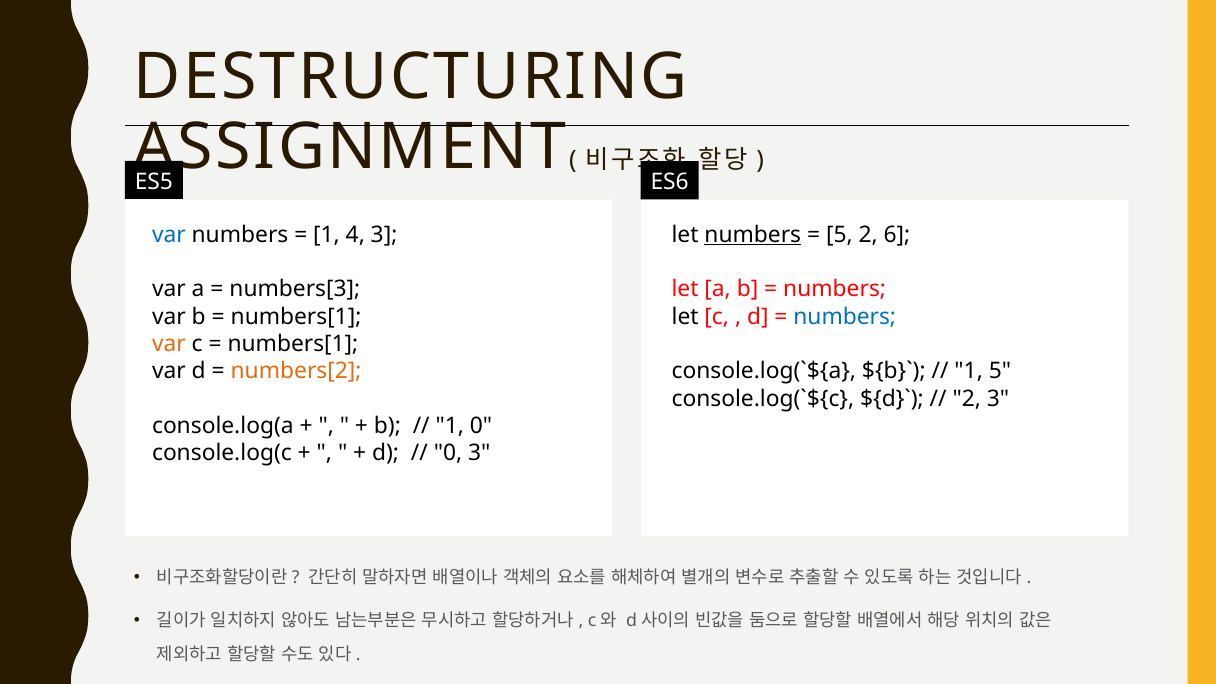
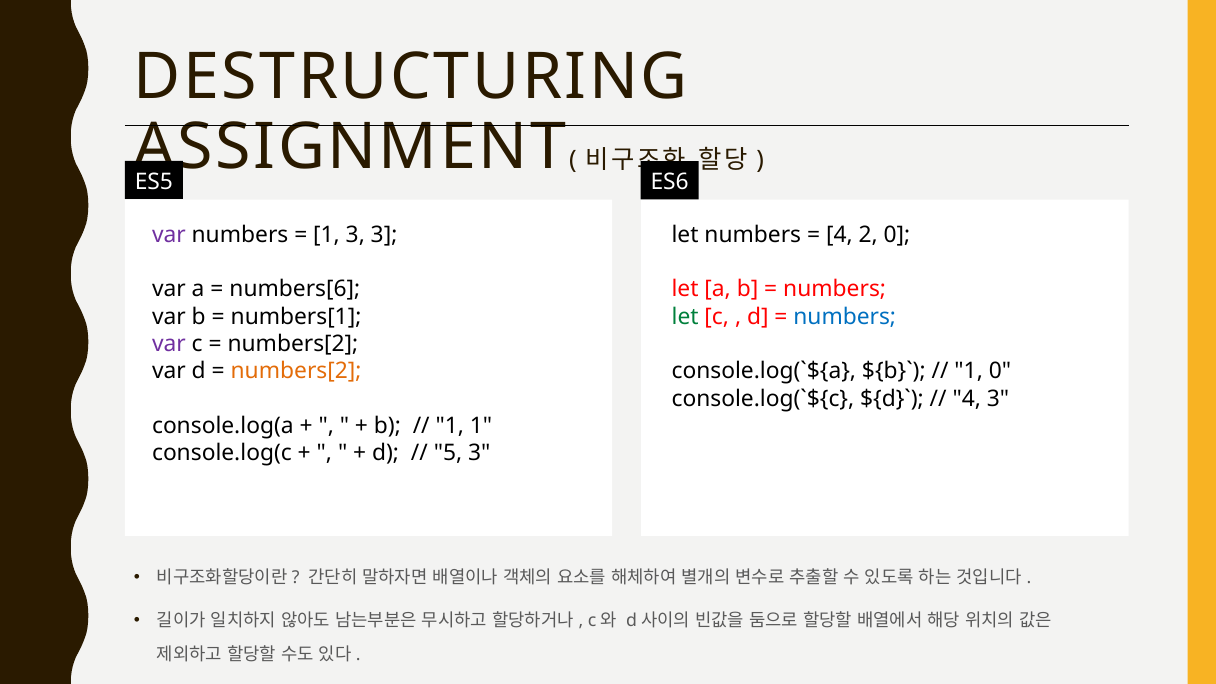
var at (169, 235) colour: blue -> purple
1 4: 4 -> 3
numbers at (753, 235) underline: present -> none
5 at (839, 235): 5 -> 4
2 6: 6 -> 0
numbers[3: numbers[3 -> numbers[6
let at (685, 317) colour: black -> green
var at (169, 344) colour: orange -> purple
numbers[1 at (293, 344): numbers[1 -> numbers[2
1 5: 5 -> 0
2 at (967, 399): 2 -> 4
1 0: 0 -> 1
0 at (448, 453): 0 -> 5
